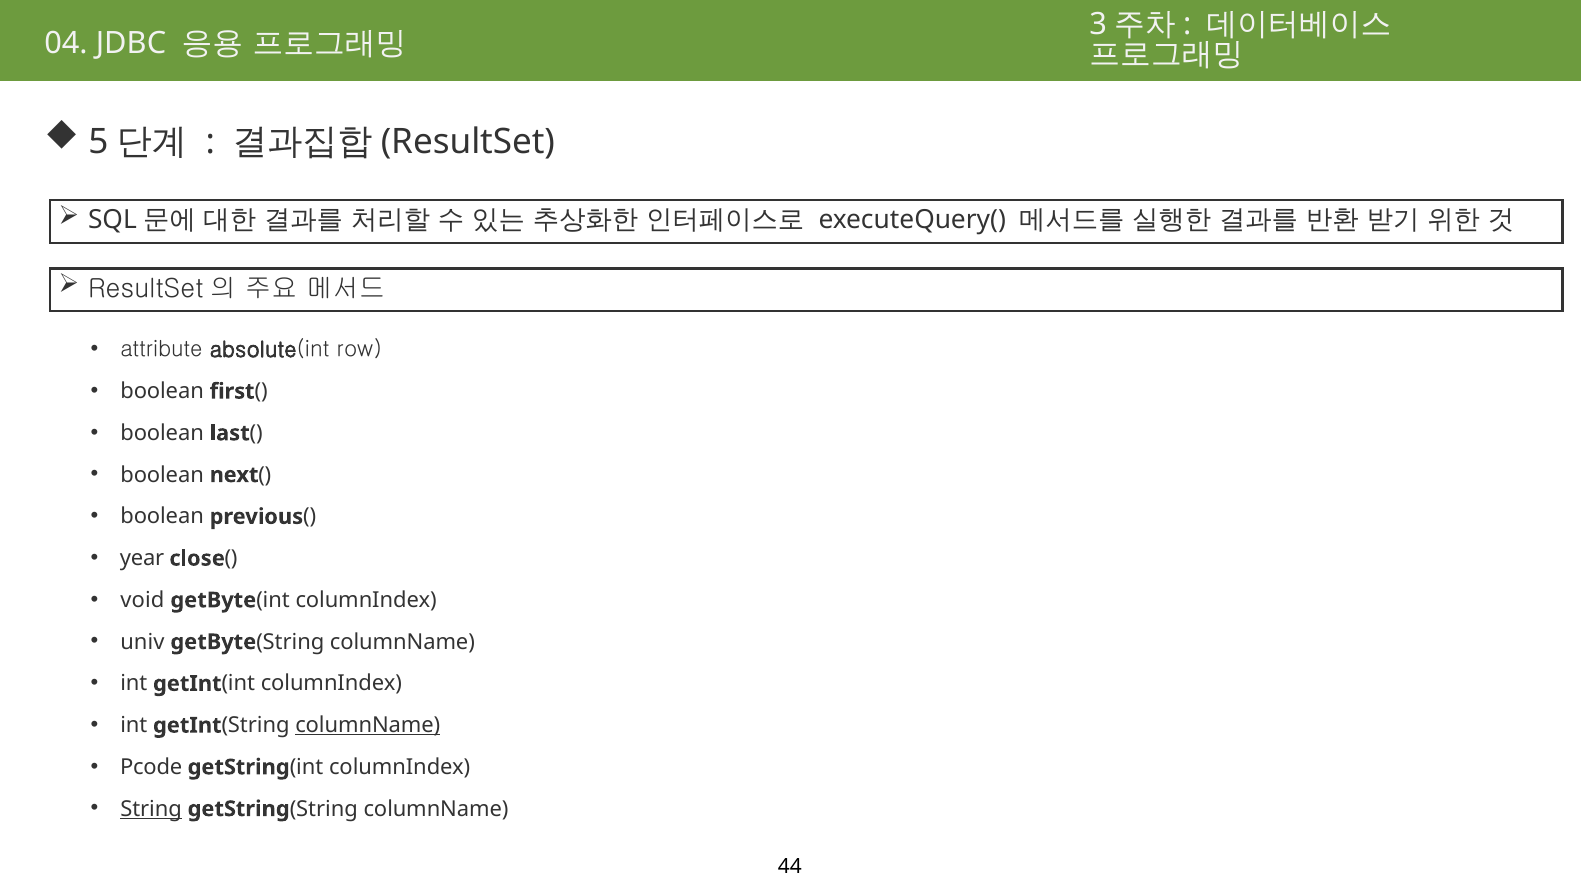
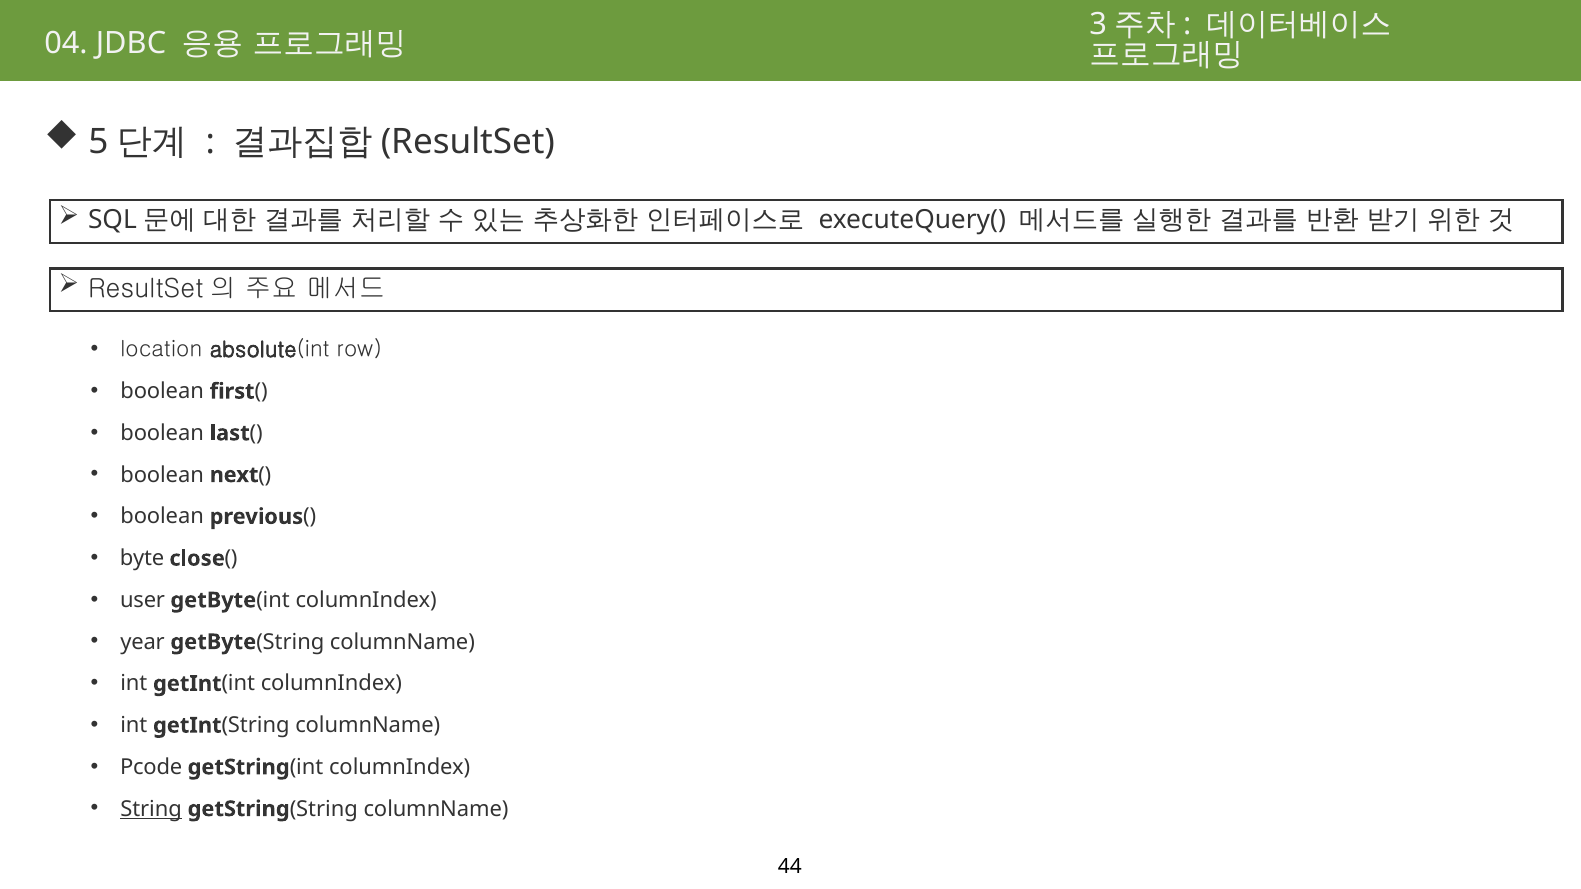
attribute: attribute -> location
year: year -> byte
void: void -> user
univ: univ -> year
columnName at (368, 726) underline: present -> none
